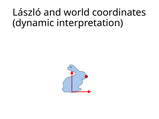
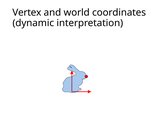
László: László -> Vertex
